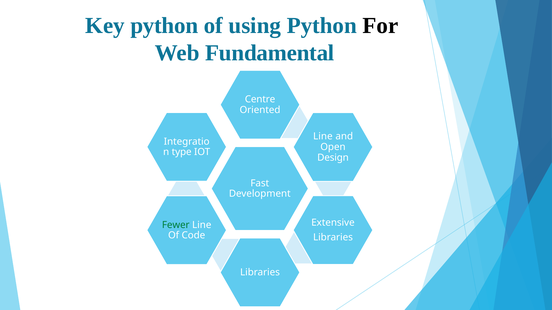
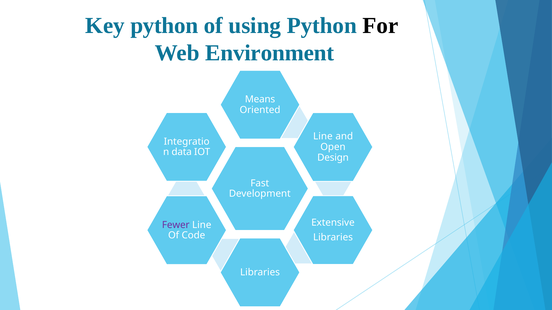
Fundamental: Fundamental -> Environment
Centre: Centre -> Means
type: type -> data
Fewer colour: green -> purple
